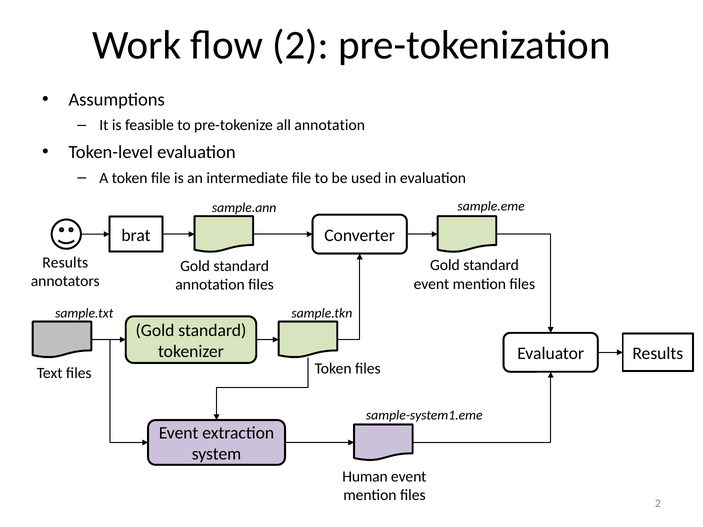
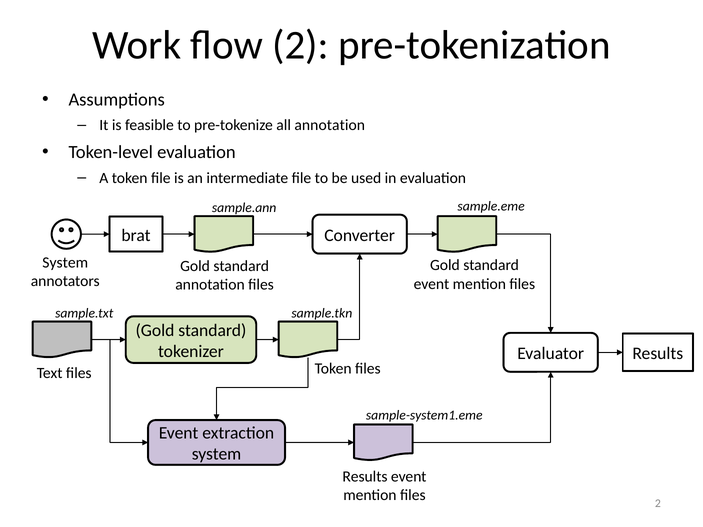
Results at (65, 263): Results -> System
Human at (365, 477): Human -> Results
